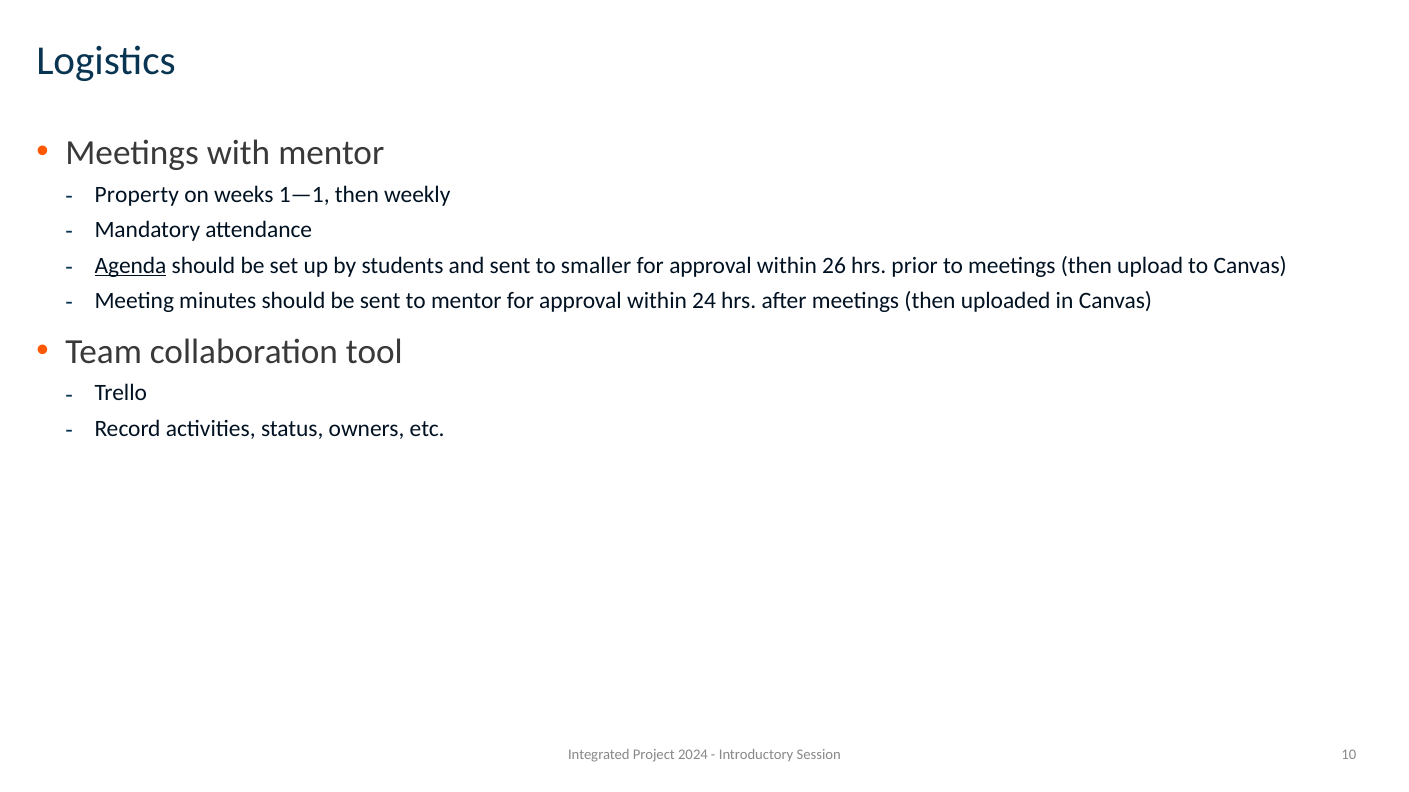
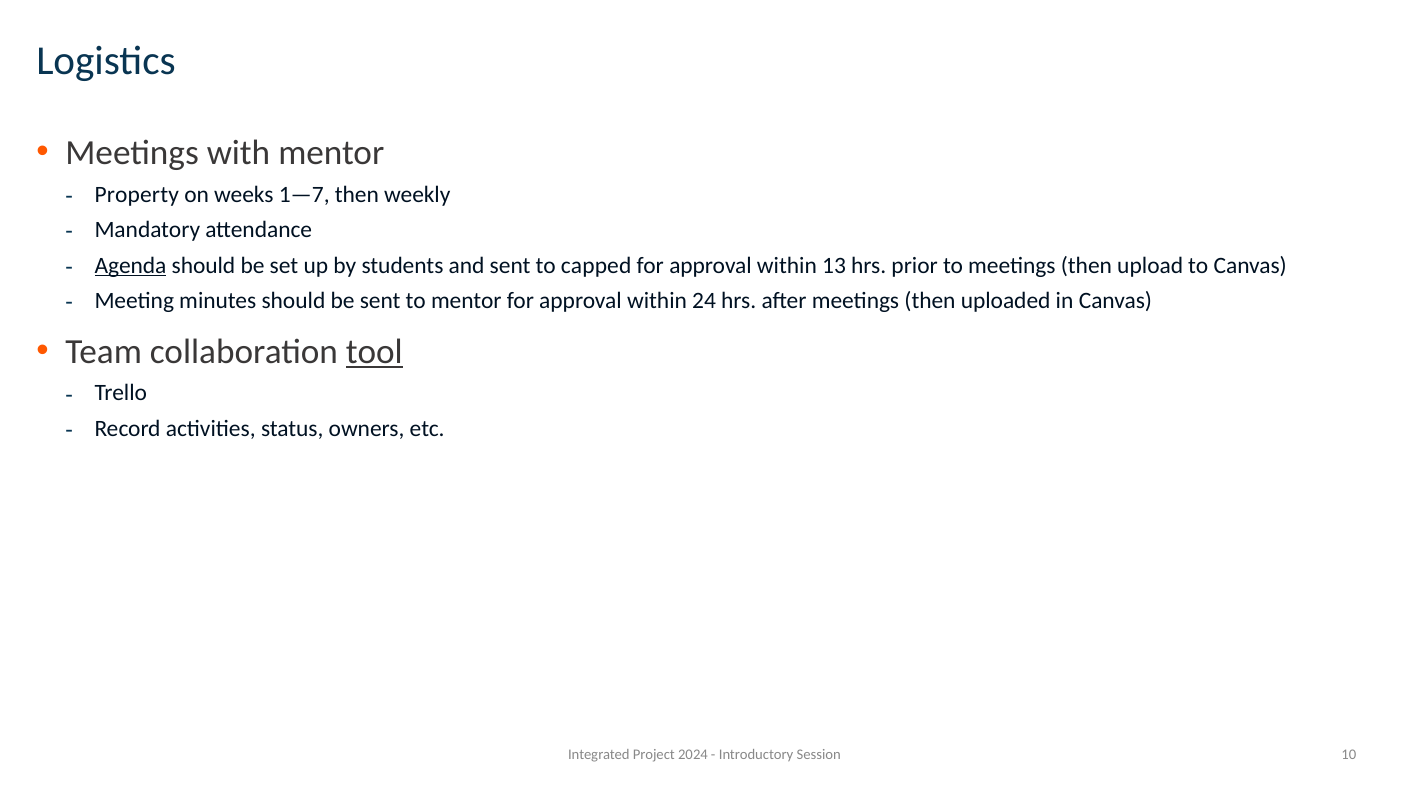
1—1: 1—1 -> 1—7
smaller: smaller -> capped
26: 26 -> 13
tool underline: none -> present
